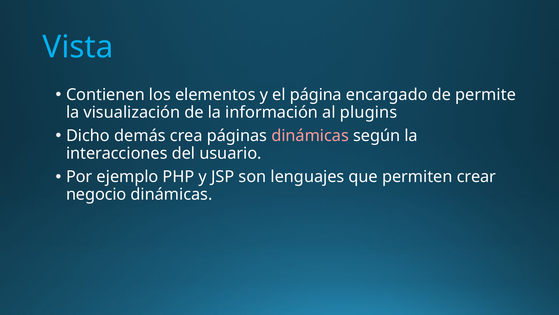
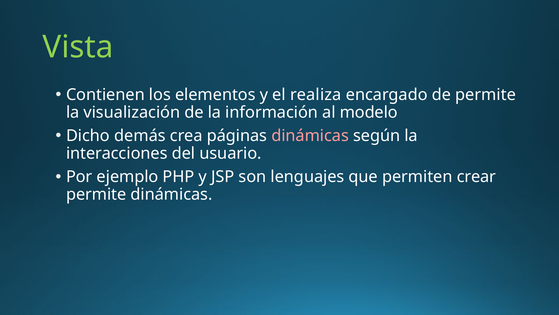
Vista colour: light blue -> light green
página: página -> realiza
plugins: plugins -> modelo
negocio at (96, 194): negocio -> permite
